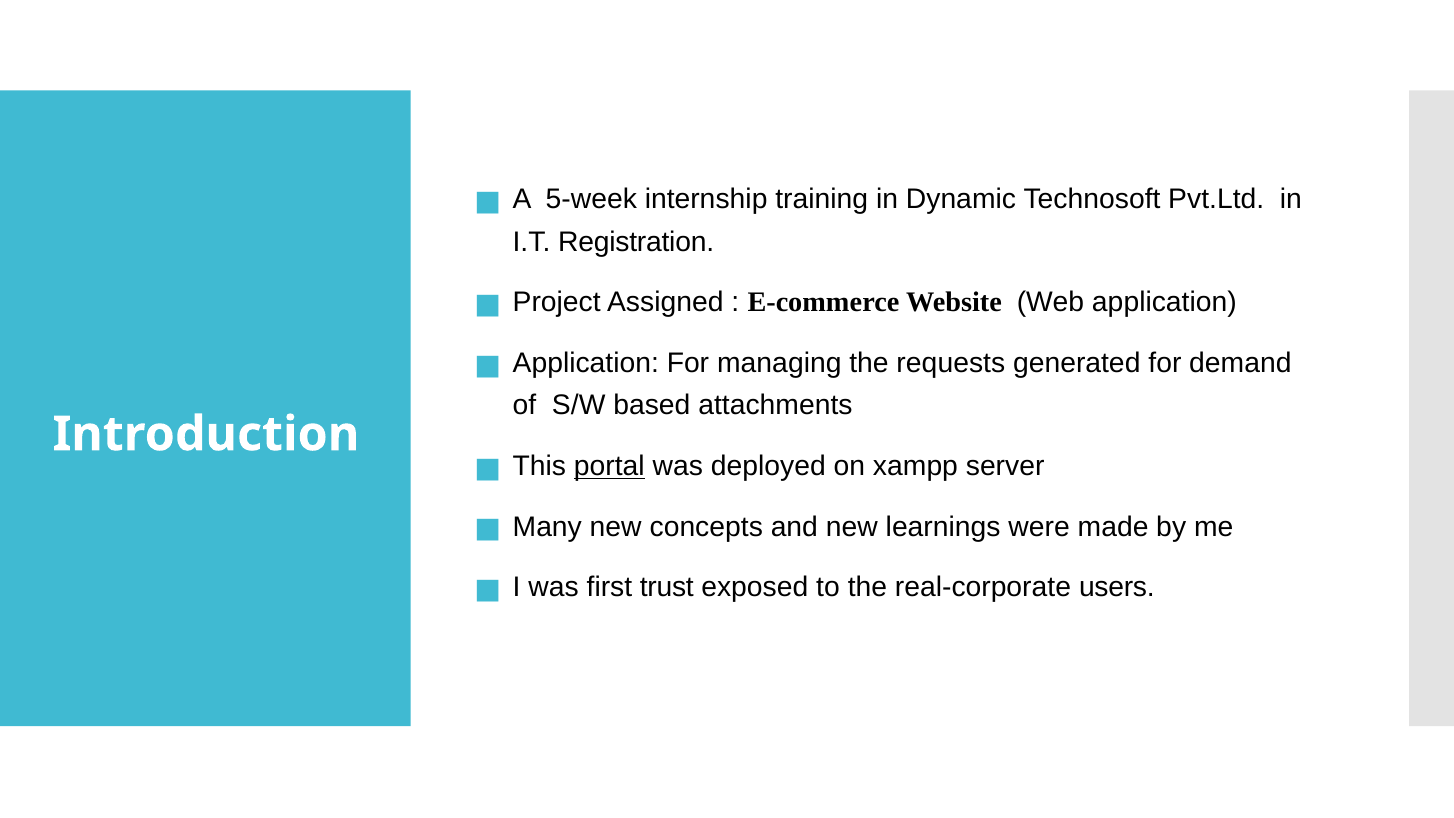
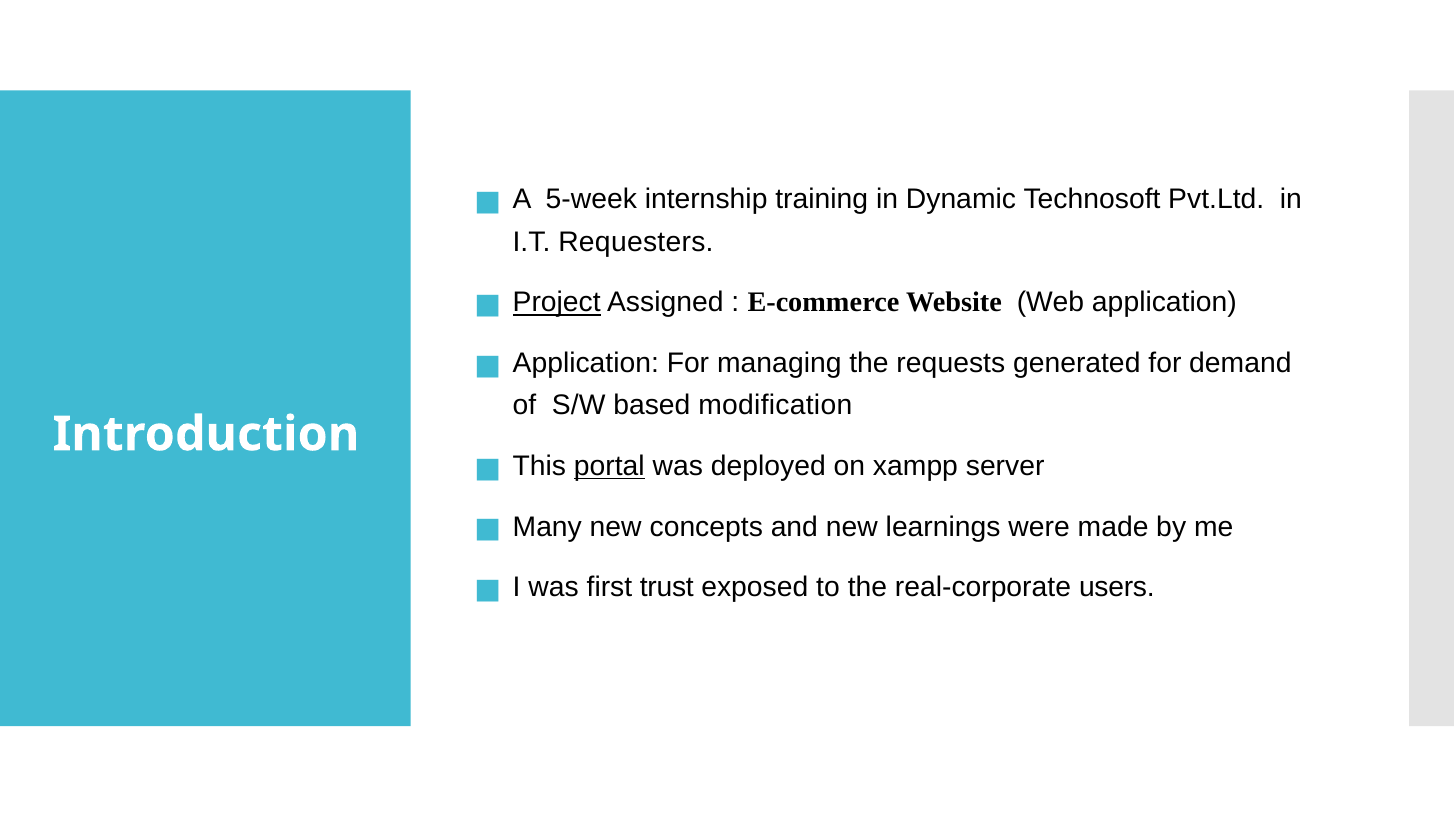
Registration: Registration -> Requesters
Project underline: none -> present
attachments: attachments -> modification
